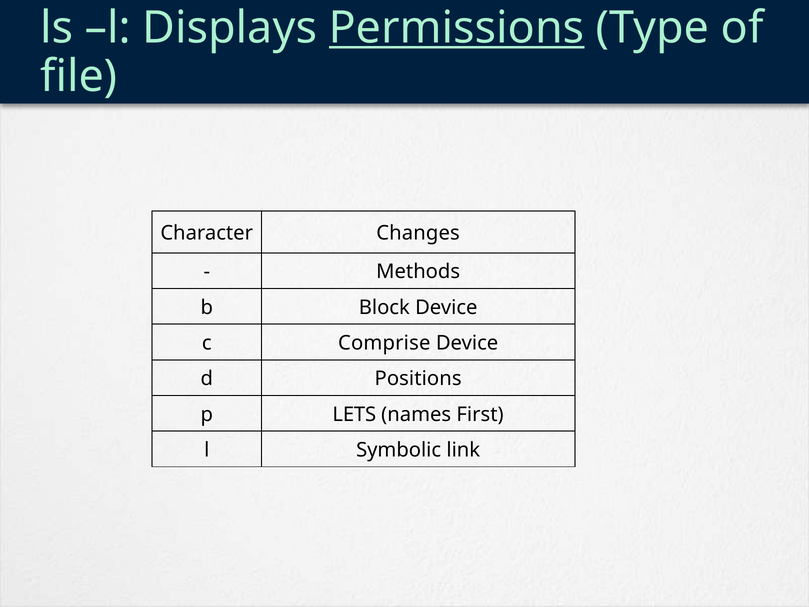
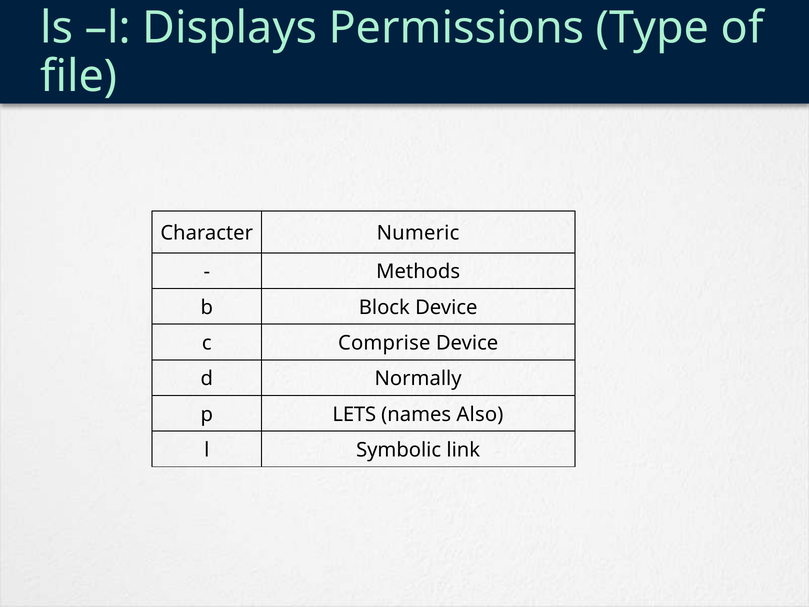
Permissions underline: present -> none
Changes: Changes -> Numeric
Positions: Positions -> Normally
First: First -> Also
